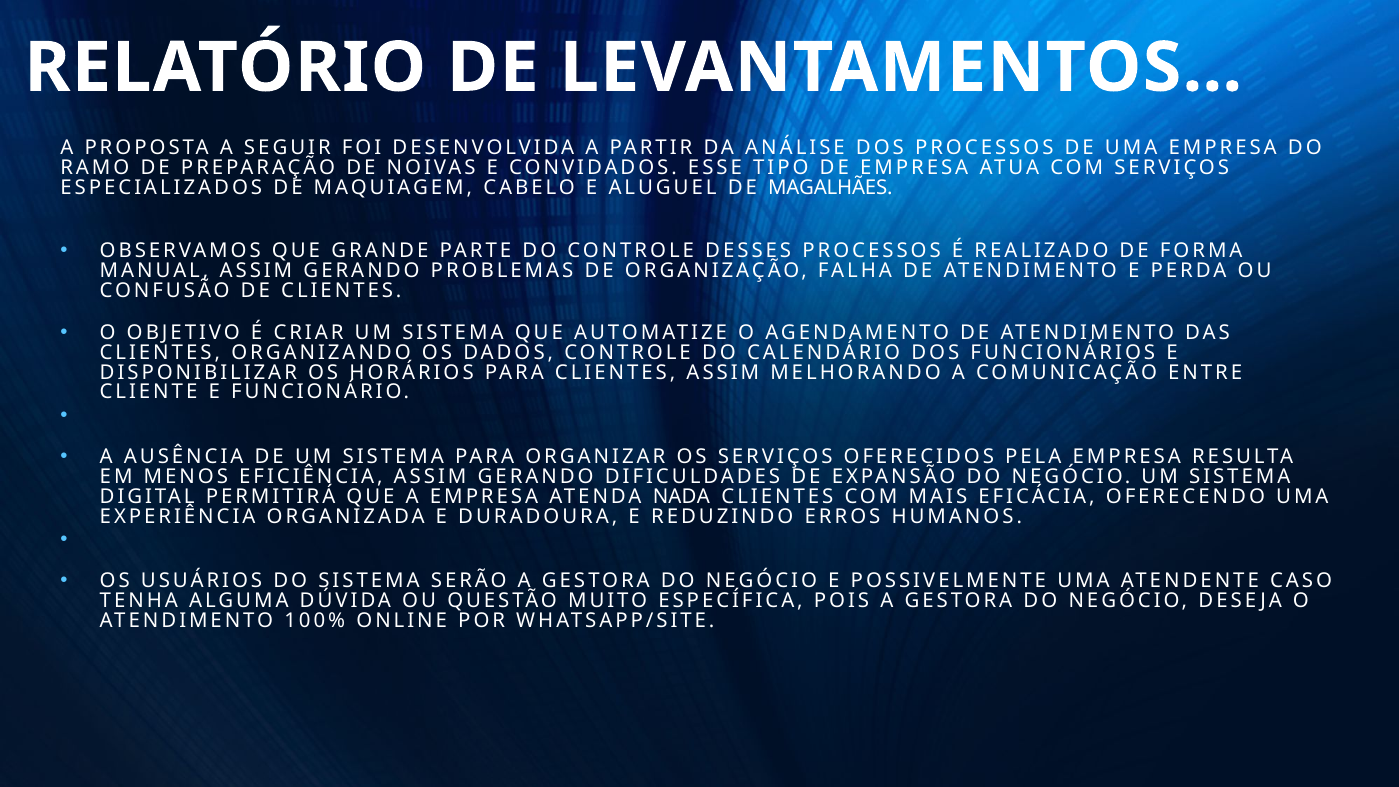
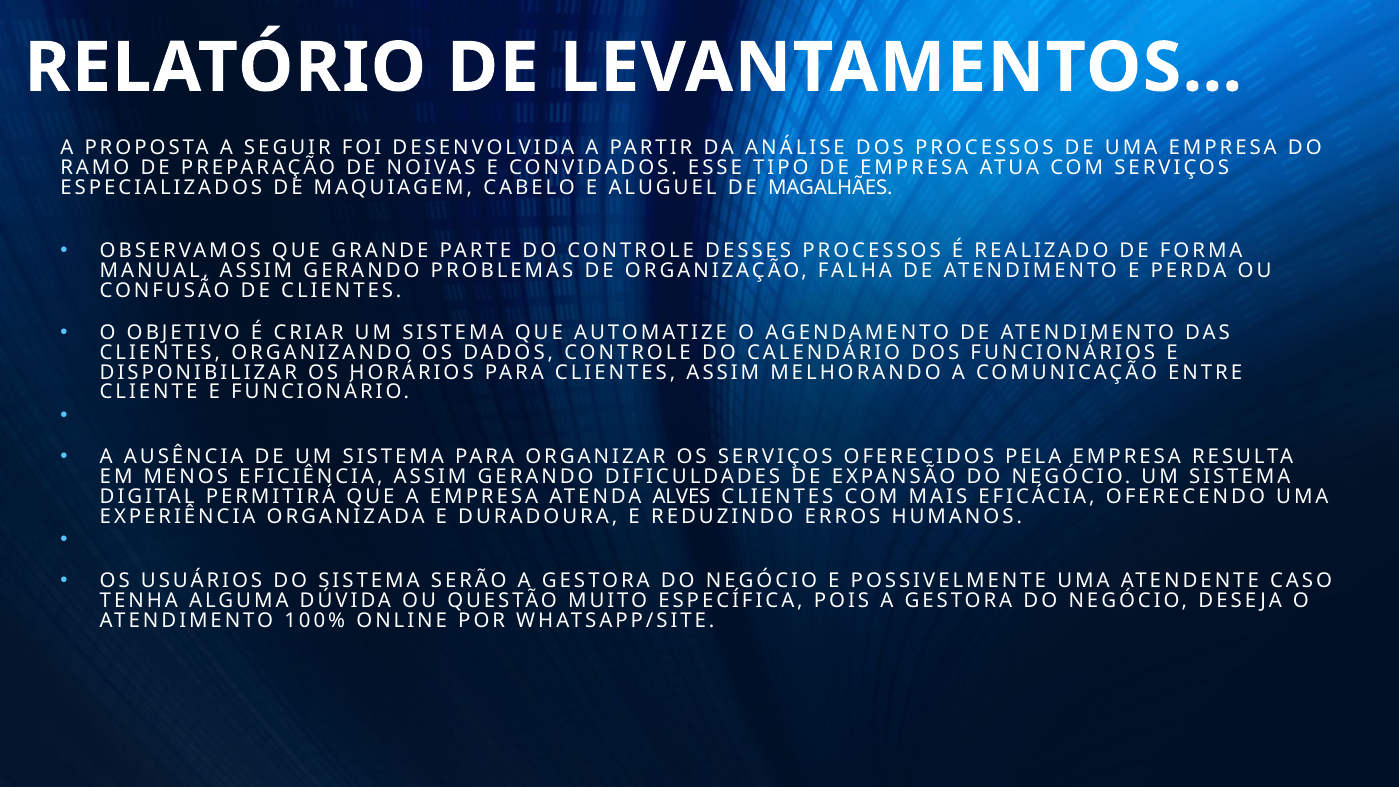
NADA: NADA -> ALVES
